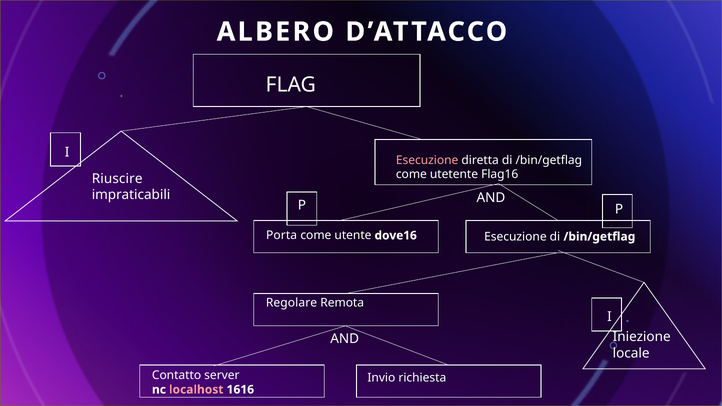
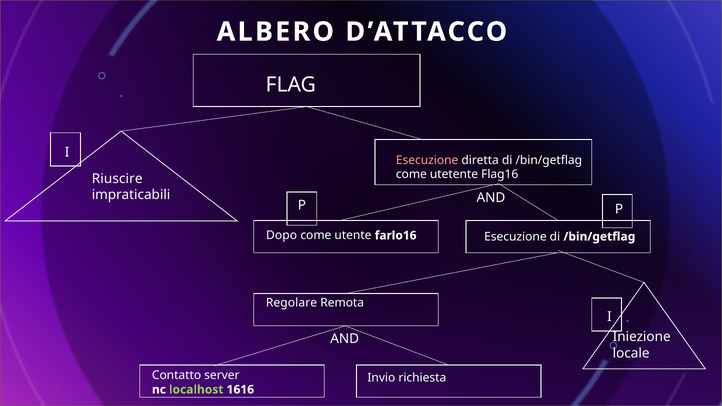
Porta: Porta -> Dopo
dove16: dove16 -> farlo16
localhost colour: pink -> light green
